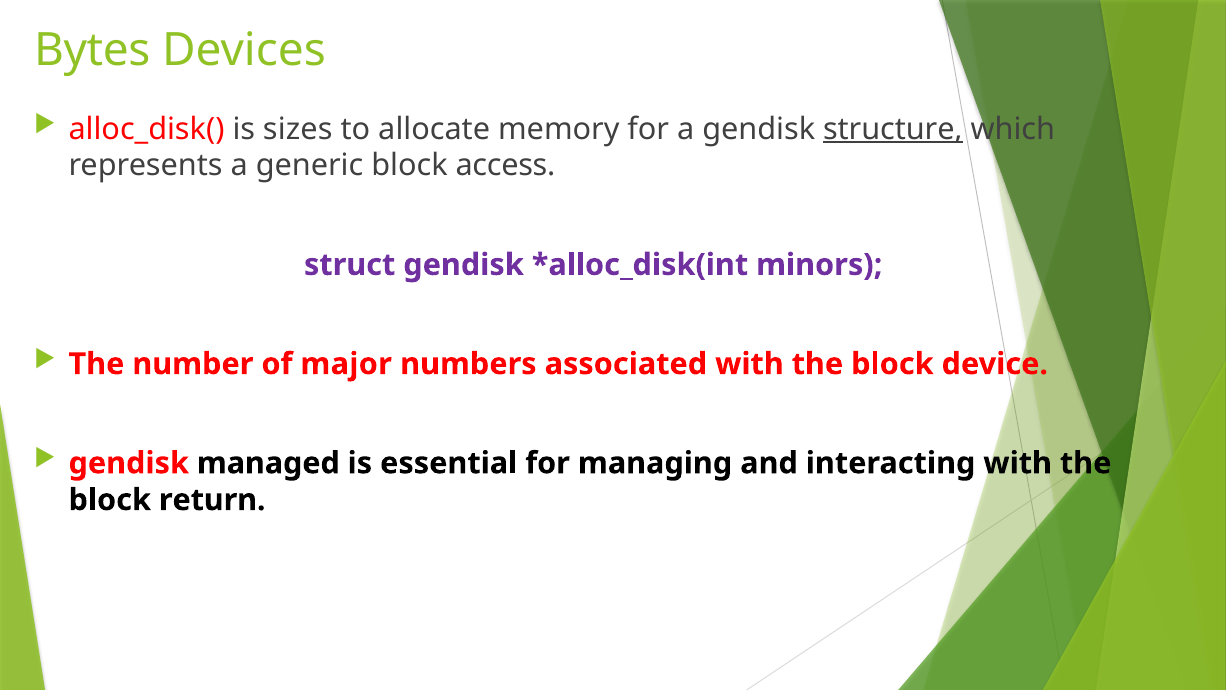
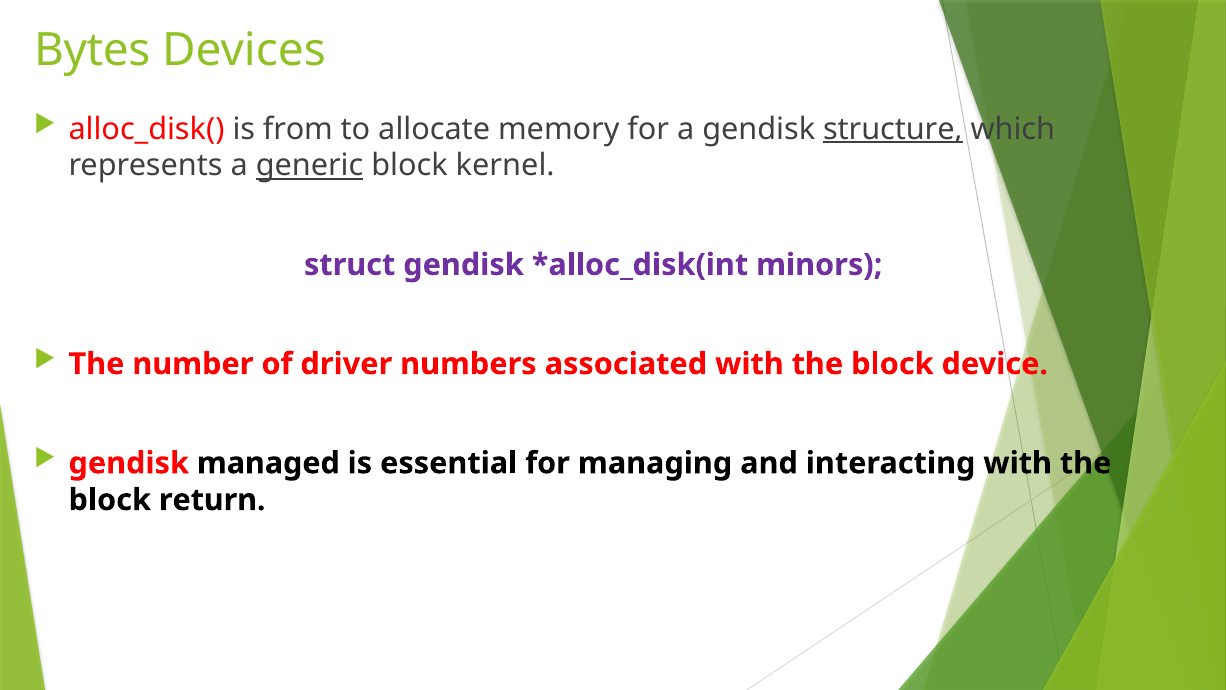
sizes: sizes -> from
generic underline: none -> present
access: access -> kernel
major: major -> driver
